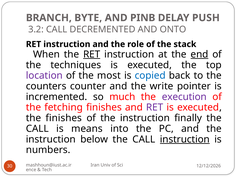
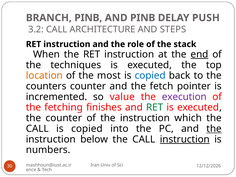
BRANCH BYTE: BYTE -> PINB
DECREMENTED: DECREMENTED -> ARCHITECTURE
ONTO: ONTO -> STEPS
RET at (92, 54) underline: present -> none
location colour: purple -> orange
write: write -> fetch
much: much -> value
RET at (155, 107) colour: purple -> green
the finishes: finishes -> counter
finally: finally -> which
CALL is means: means -> copied
the at (214, 129) underline: none -> present
